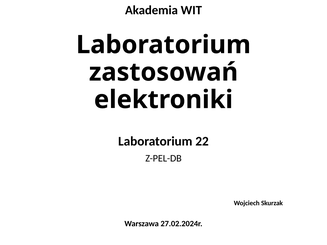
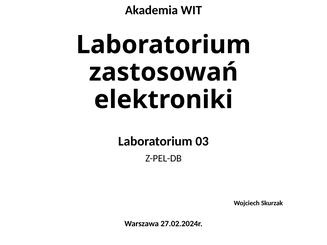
22: 22 -> 03
